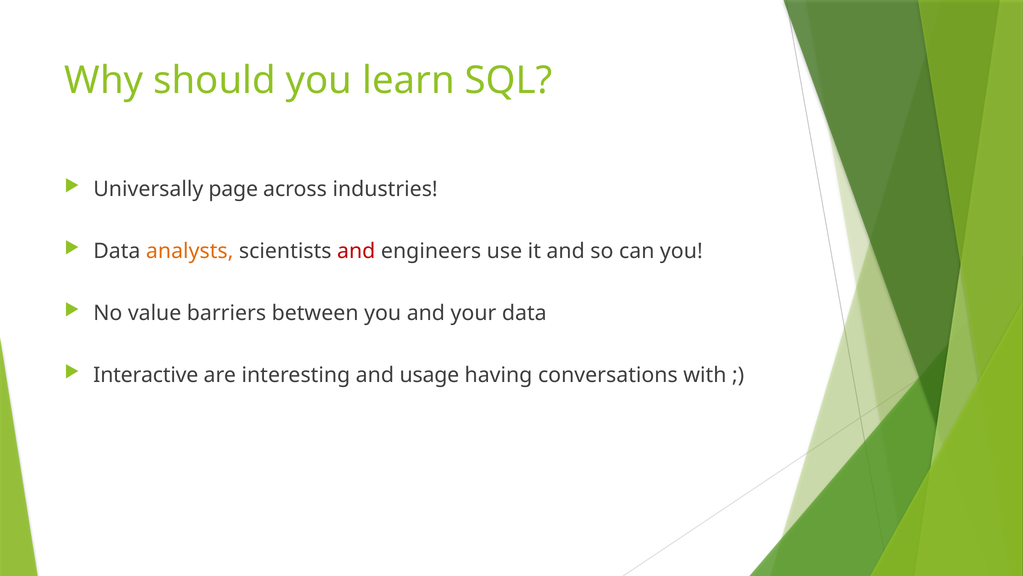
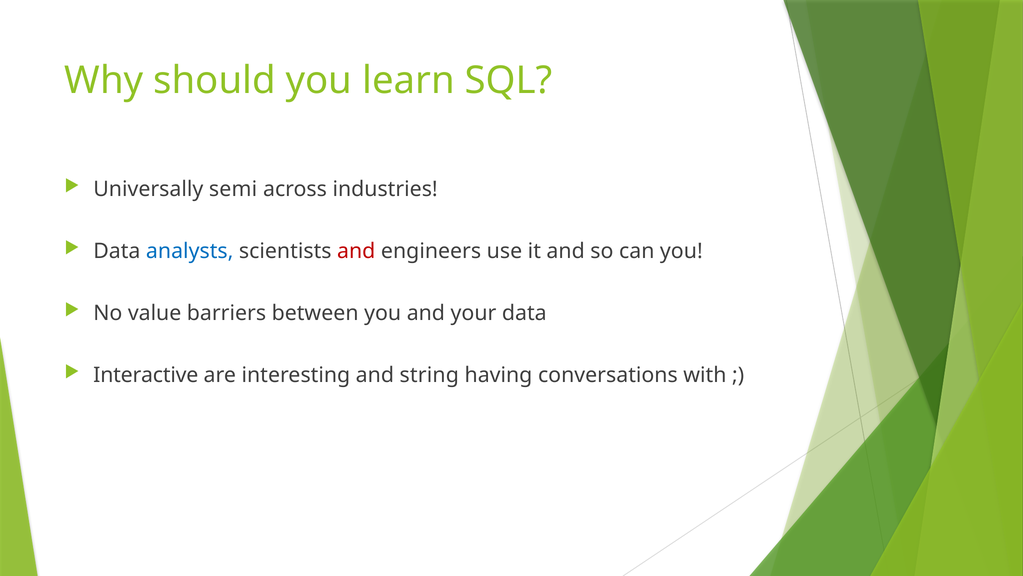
page: page -> semi
analysts colour: orange -> blue
usage: usage -> string
